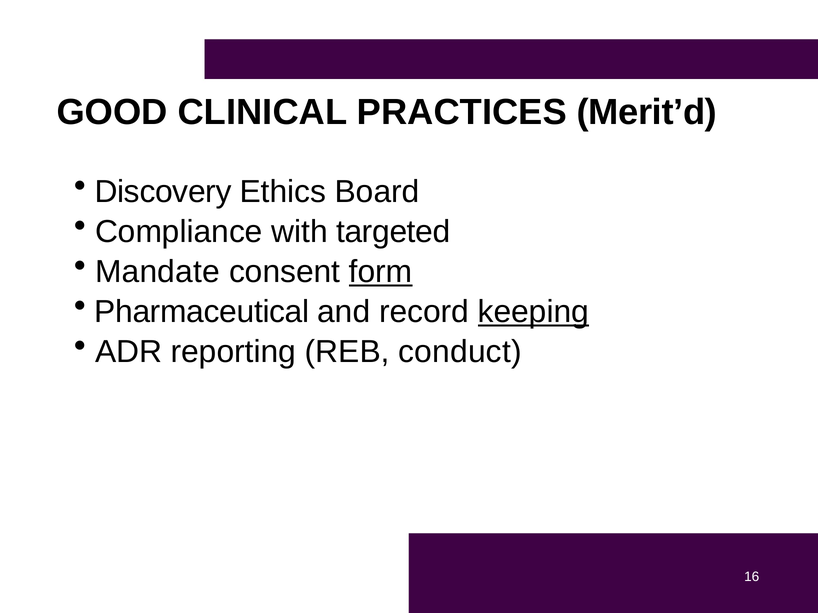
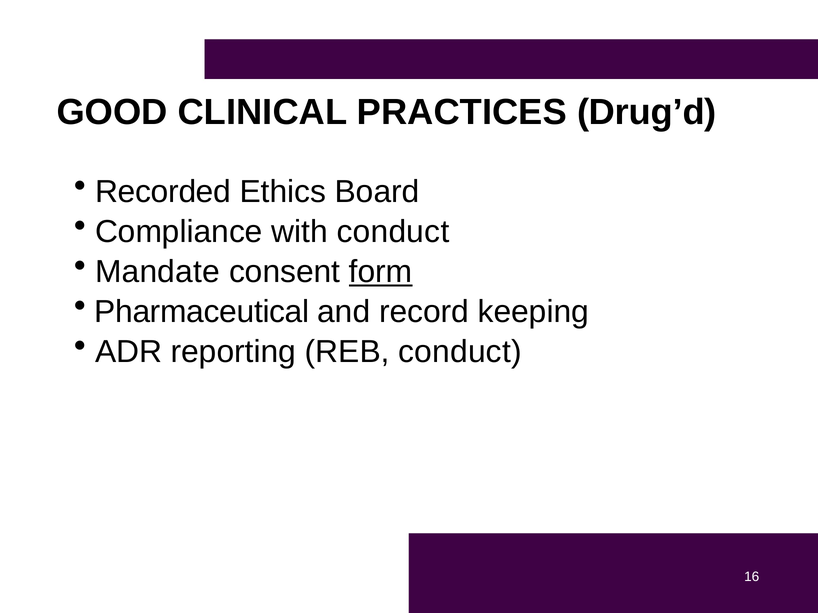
Merit’d: Merit’d -> Drug’d
Discovery: Discovery -> Recorded
with targeted: targeted -> conduct
keeping underline: present -> none
